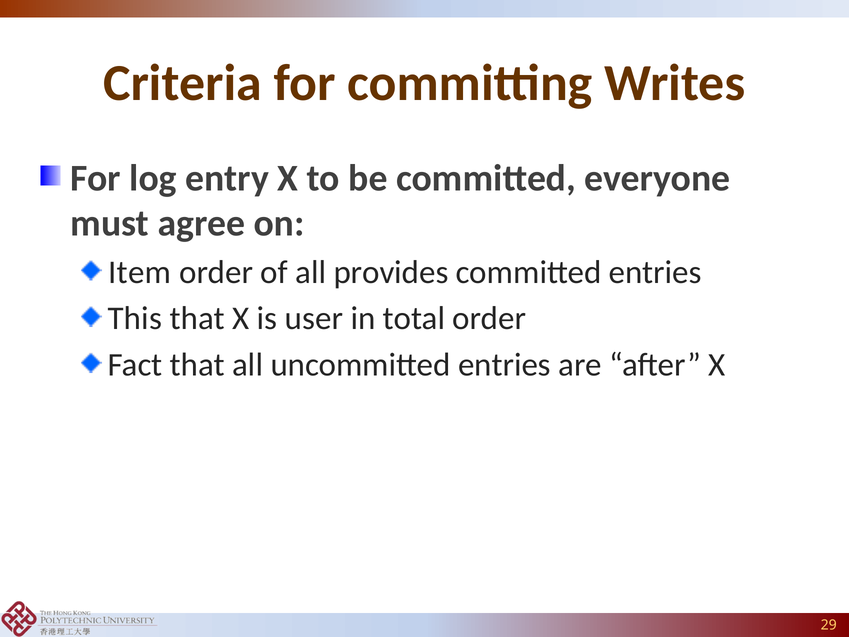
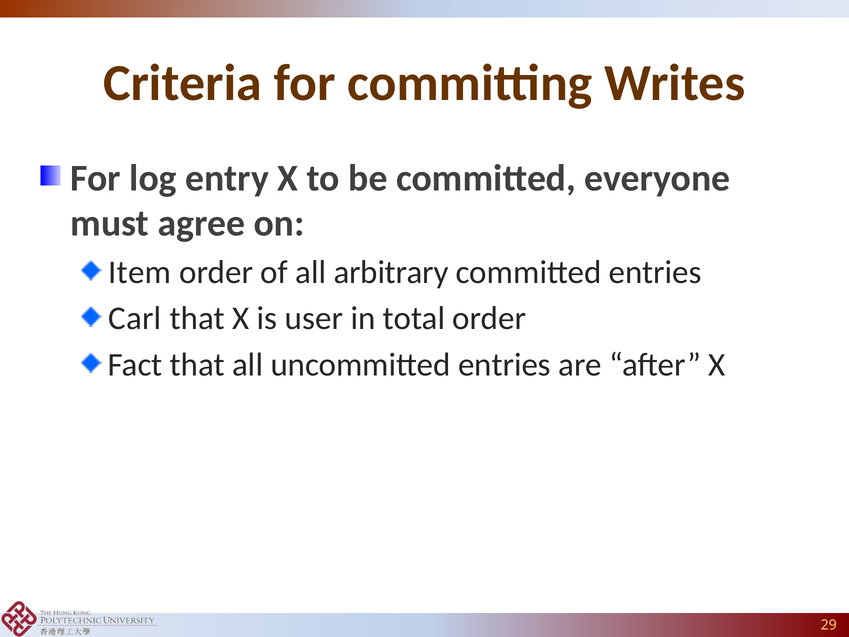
provides: provides -> arbitrary
This: This -> Carl
